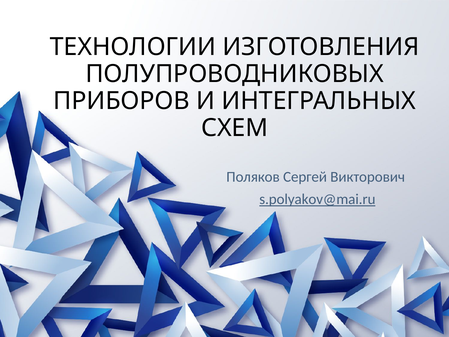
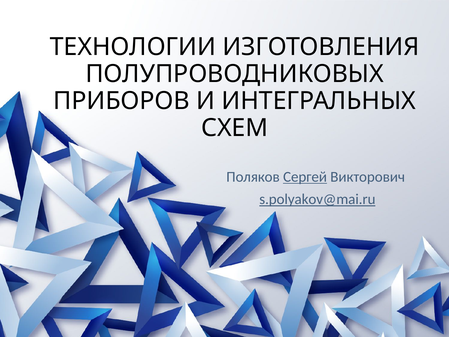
Сергей underline: none -> present
